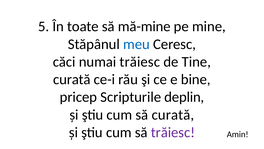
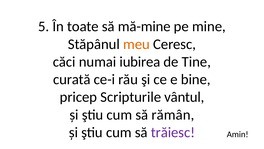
meu colour: blue -> orange
numai trăiesc: trăiesc -> iubirea
deplin: deplin -> vântul
să curată: curată -> rămân
